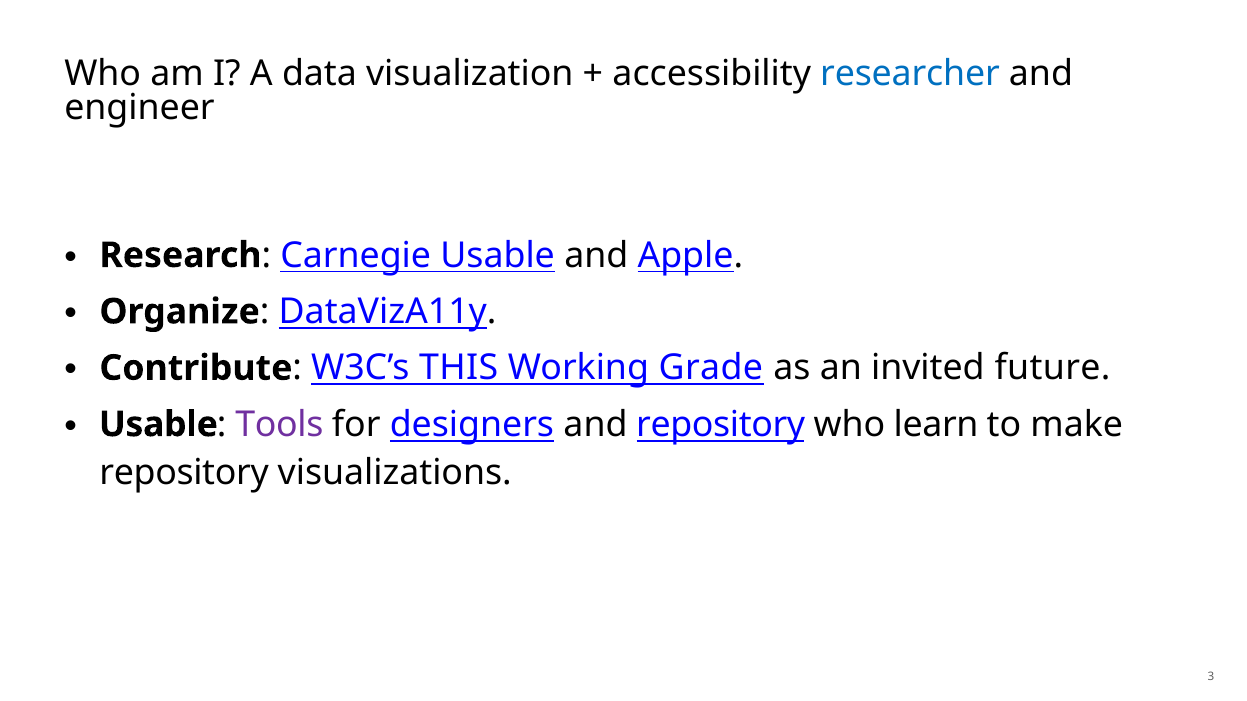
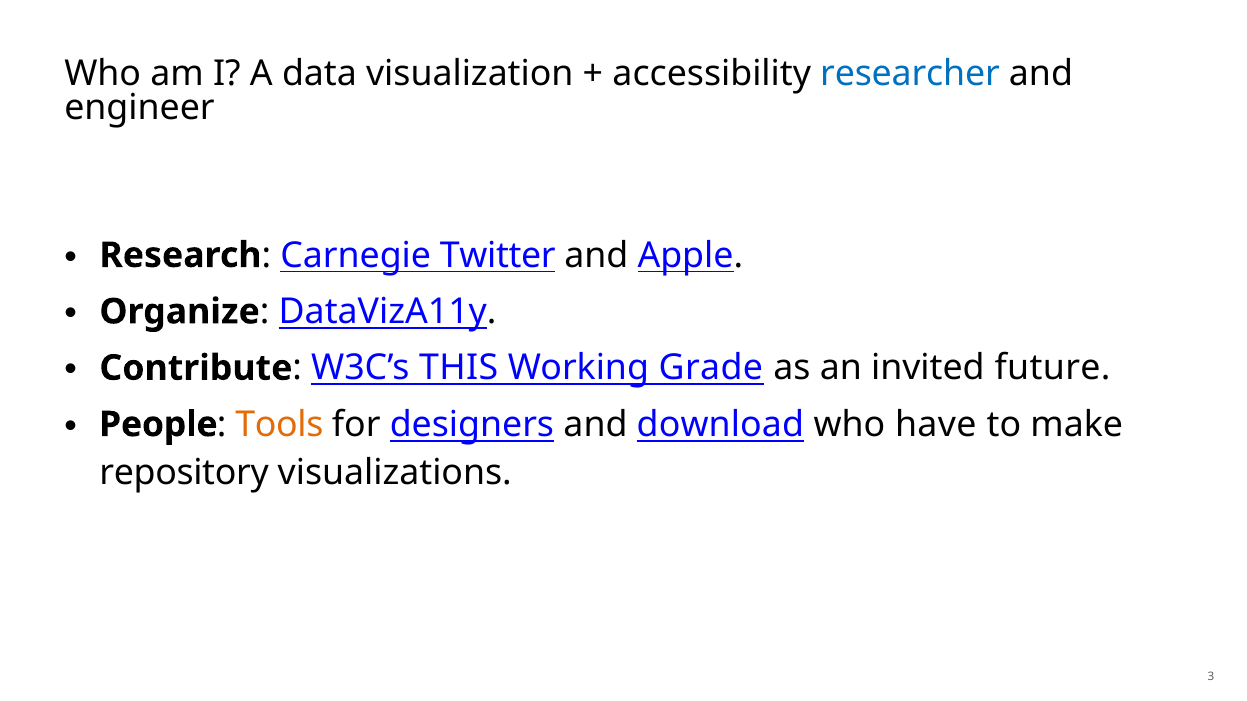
Carnegie Usable: Usable -> Twitter
Usable at (158, 425): Usable -> People
Tools colour: purple -> orange
and repository: repository -> download
learn: learn -> have
